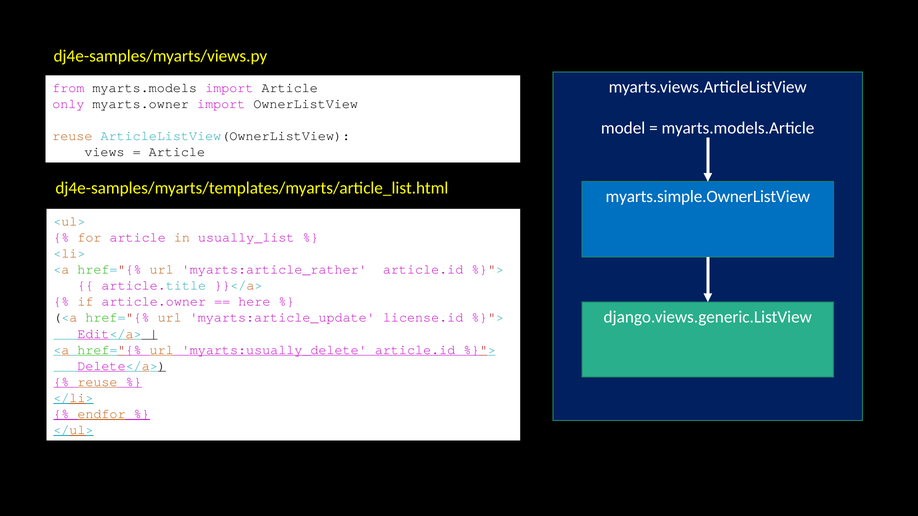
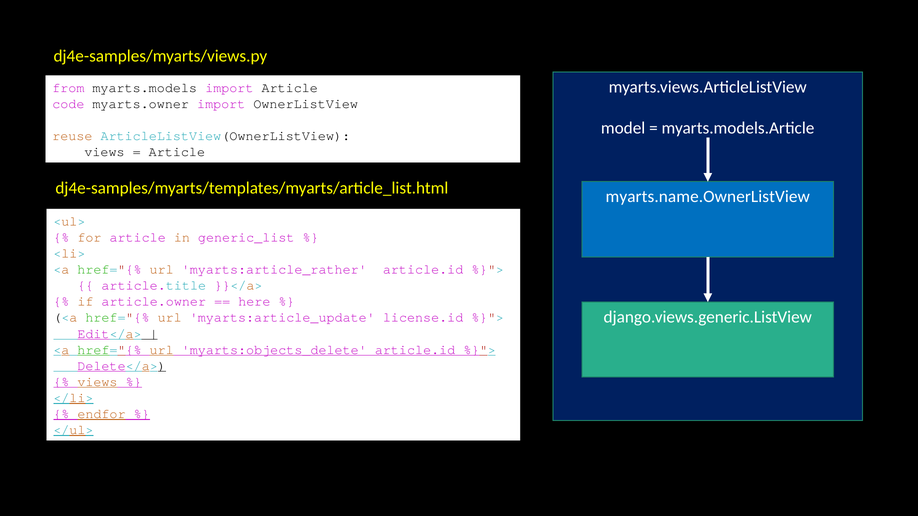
only: only -> code
myarts.simple.OwnerListView: myarts.simple.OwnerListView -> myarts.name.OwnerListView
usually_list: usually_list -> generic_list
myarts:usually_delete: myarts:usually_delete -> myarts:objects_delete
reuse at (97, 382): reuse -> views
